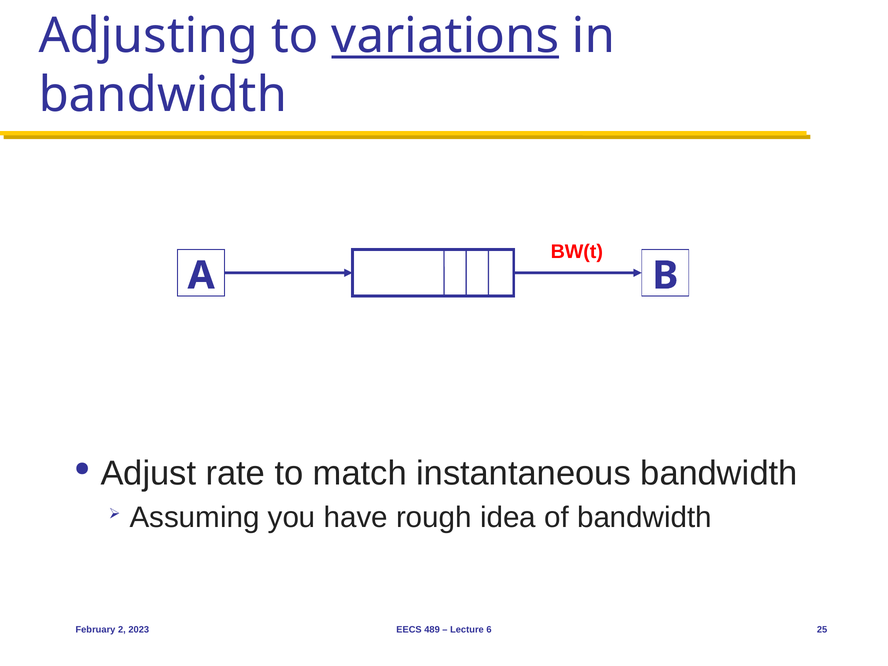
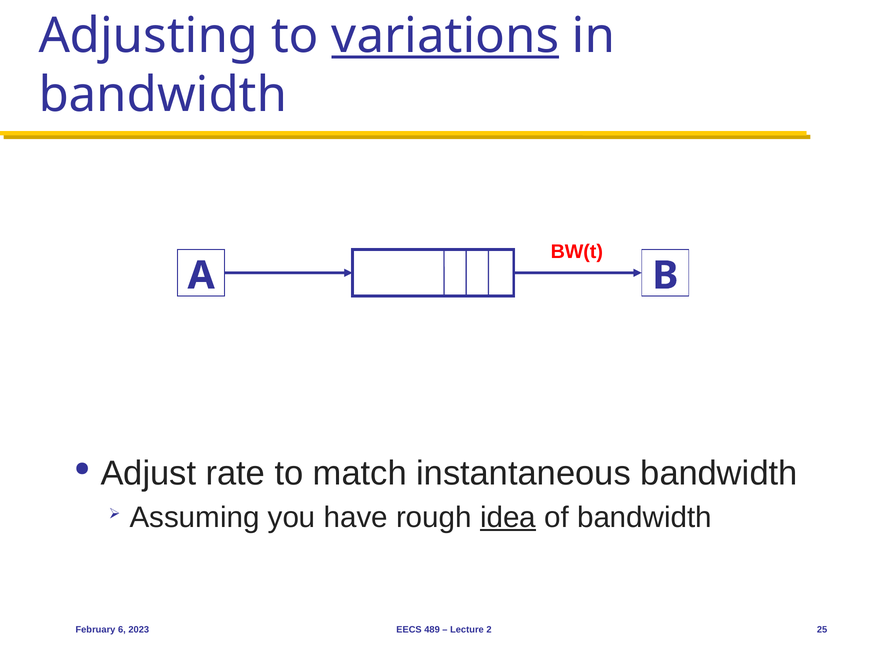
idea underline: none -> present
2: 2 -> 6
6: 6 -> 2
